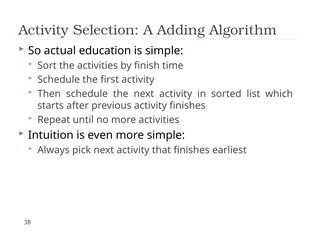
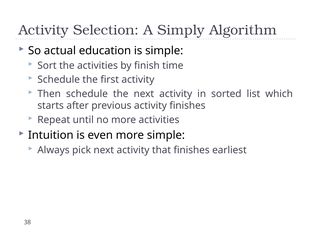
Adding: Adding -> Simply
